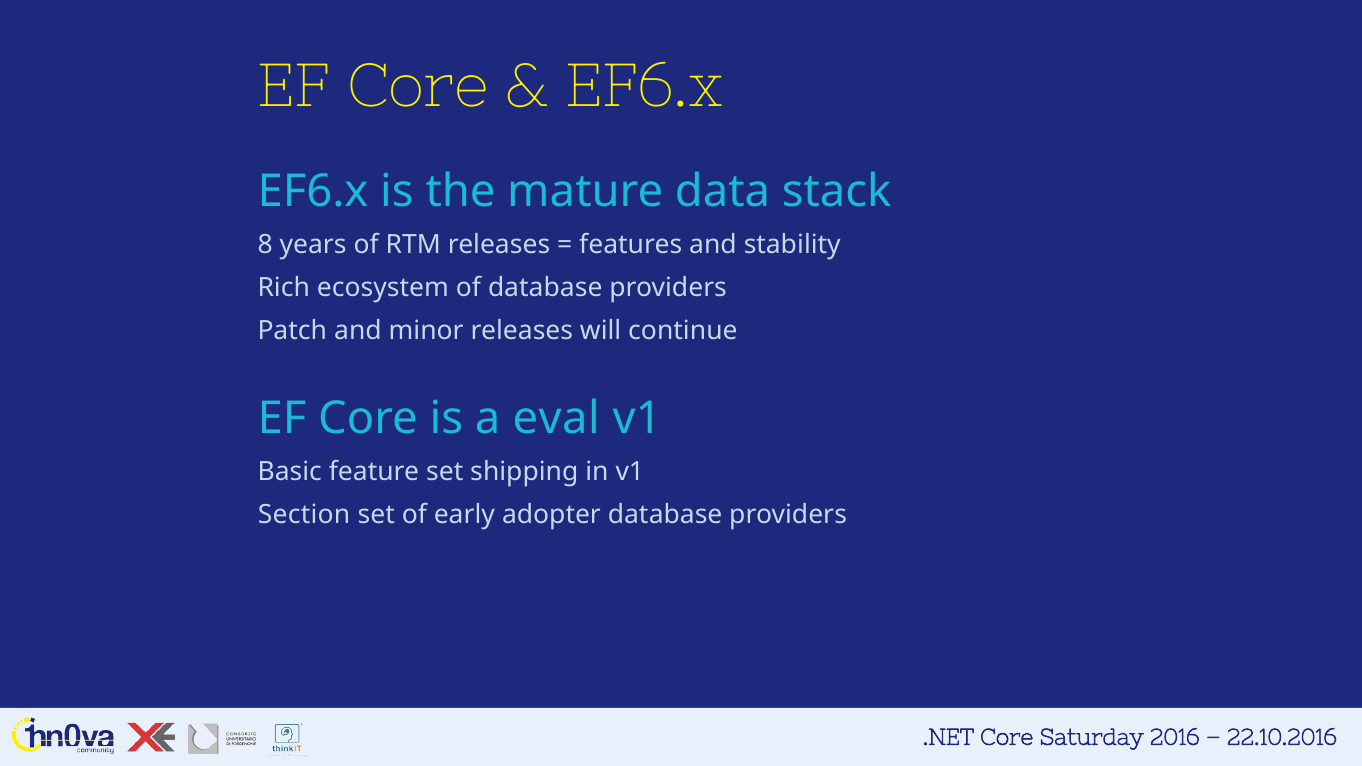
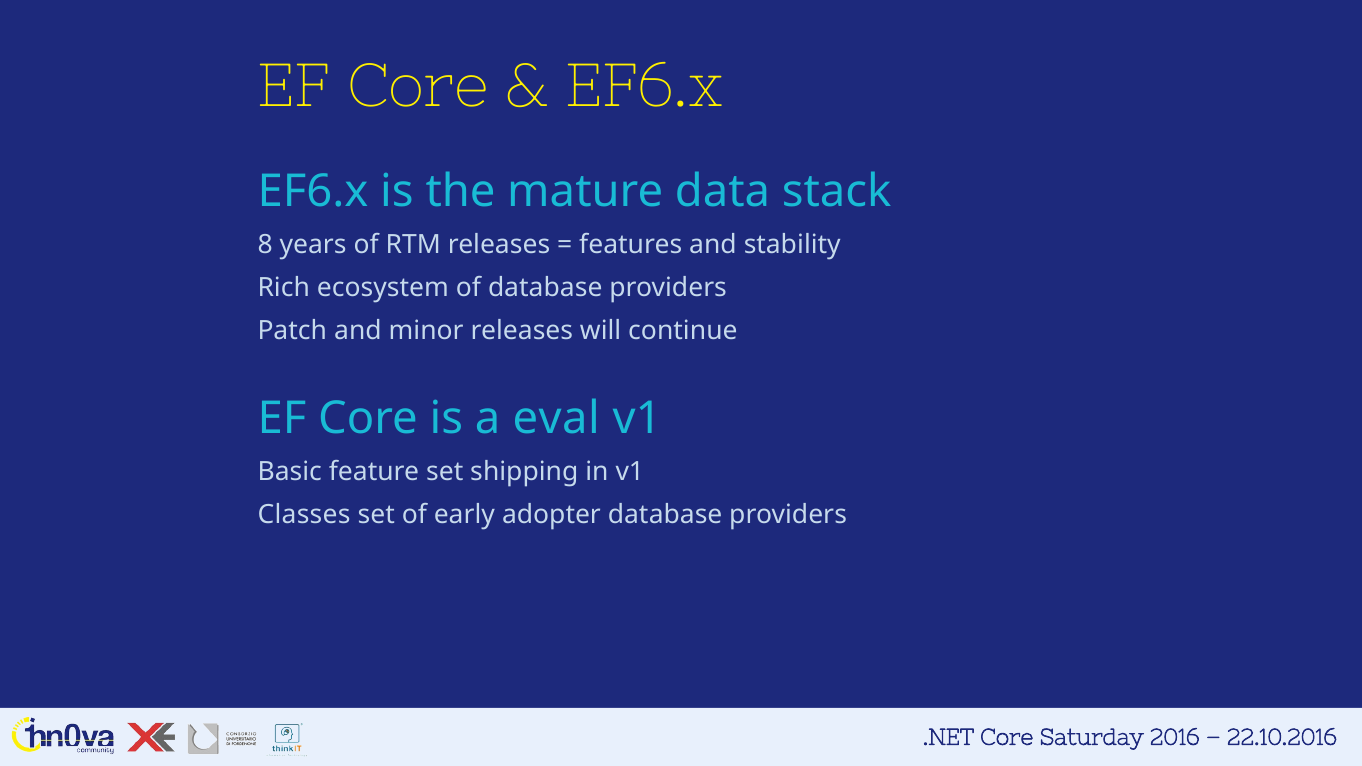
Section: Section -> Classes
